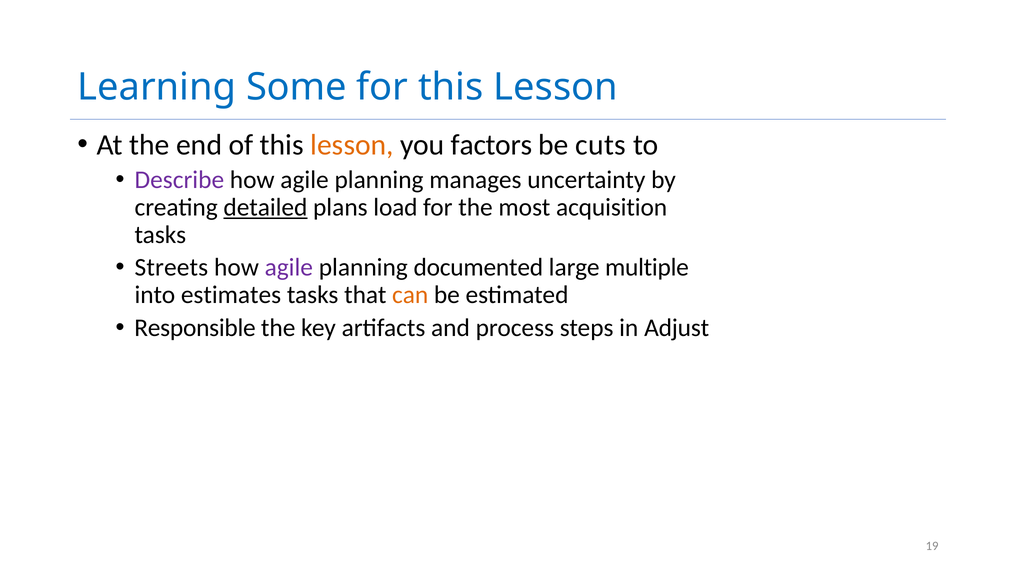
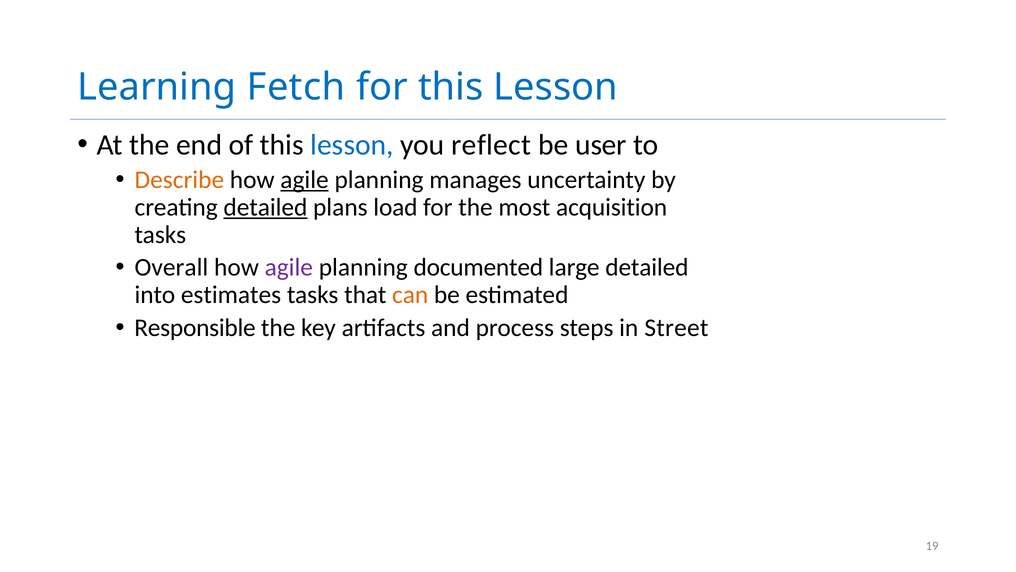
Some: Some -> Fetch
lesson at (352, 145) colour: orange -> blue
factors: factors -> reflect
cuts: cuts -> user
Describe colour: purple -> orange
agile at (305, 180) underline: none -> present
Streets: Streets -> Overall
large multiple: multiple -> detailed
Adjust: Adjust -> Street
